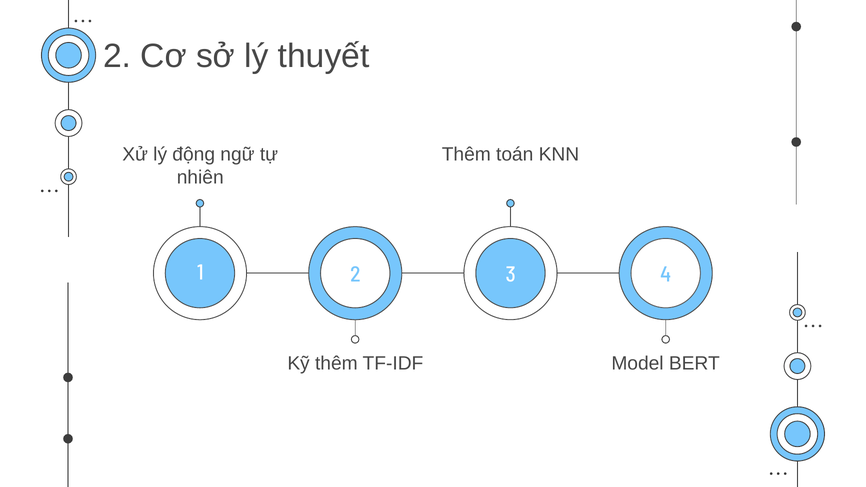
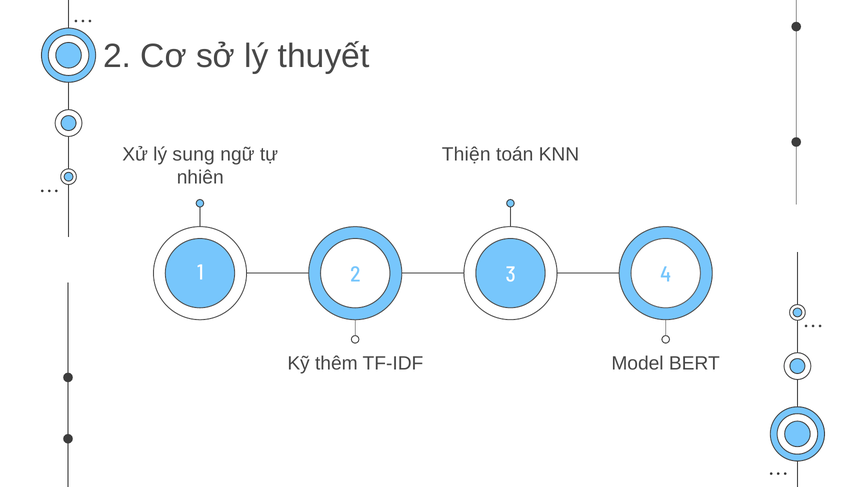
động: động -> sung
Thêm at (466, 154): Thêm -> Thiện
